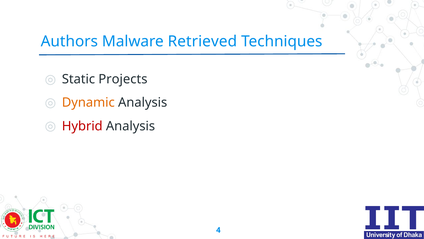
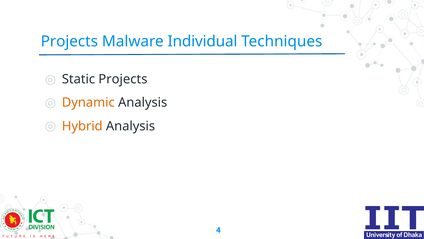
Authors at (69, 41): Authors -> Projects
Retrieved: Retrieved -> Individual
Hybrid colour: red -> orange
